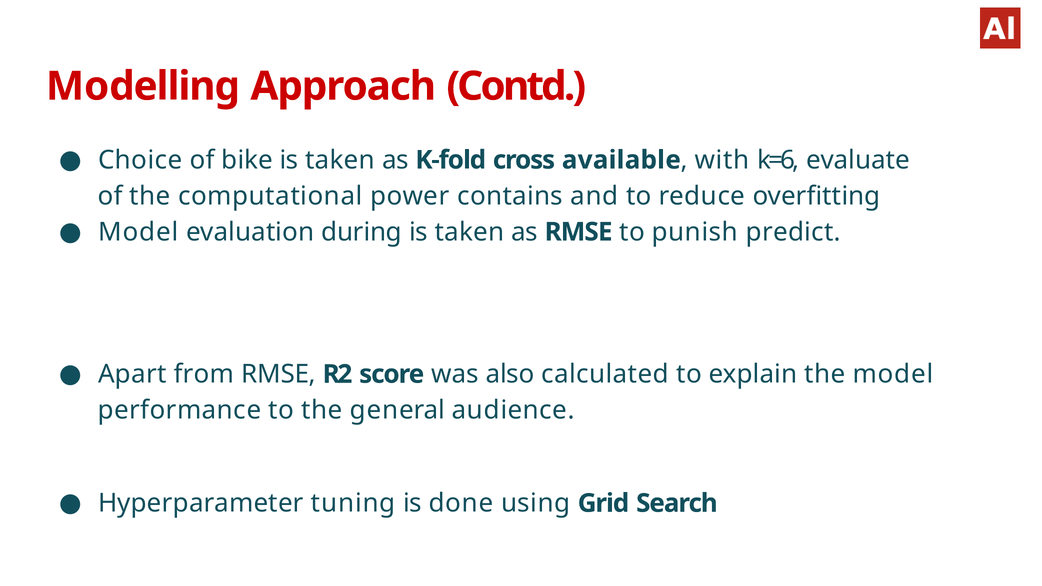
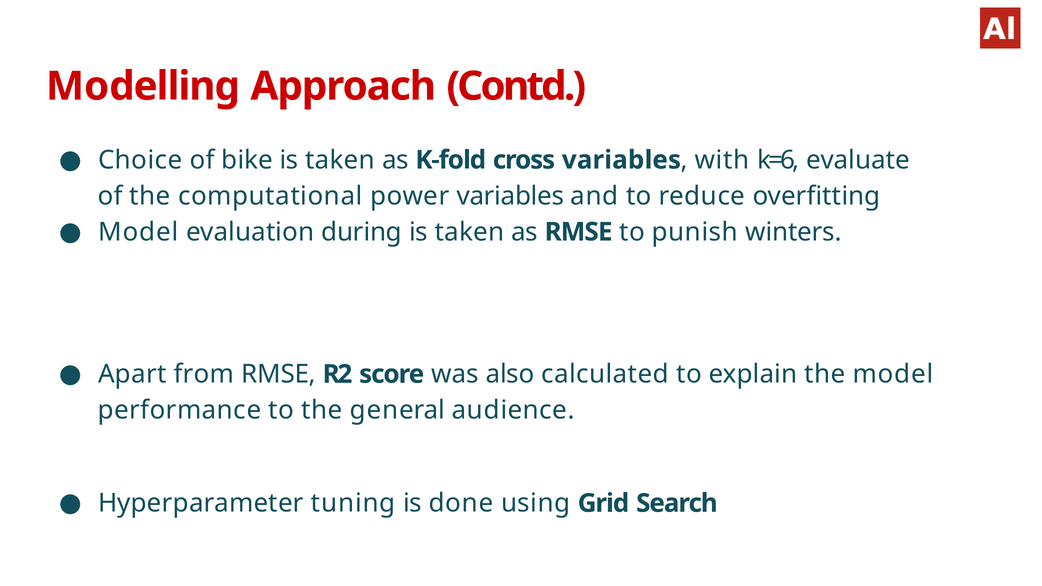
cross available: available -> variables
power contains: contains -> variables
predict: predict -> winters
